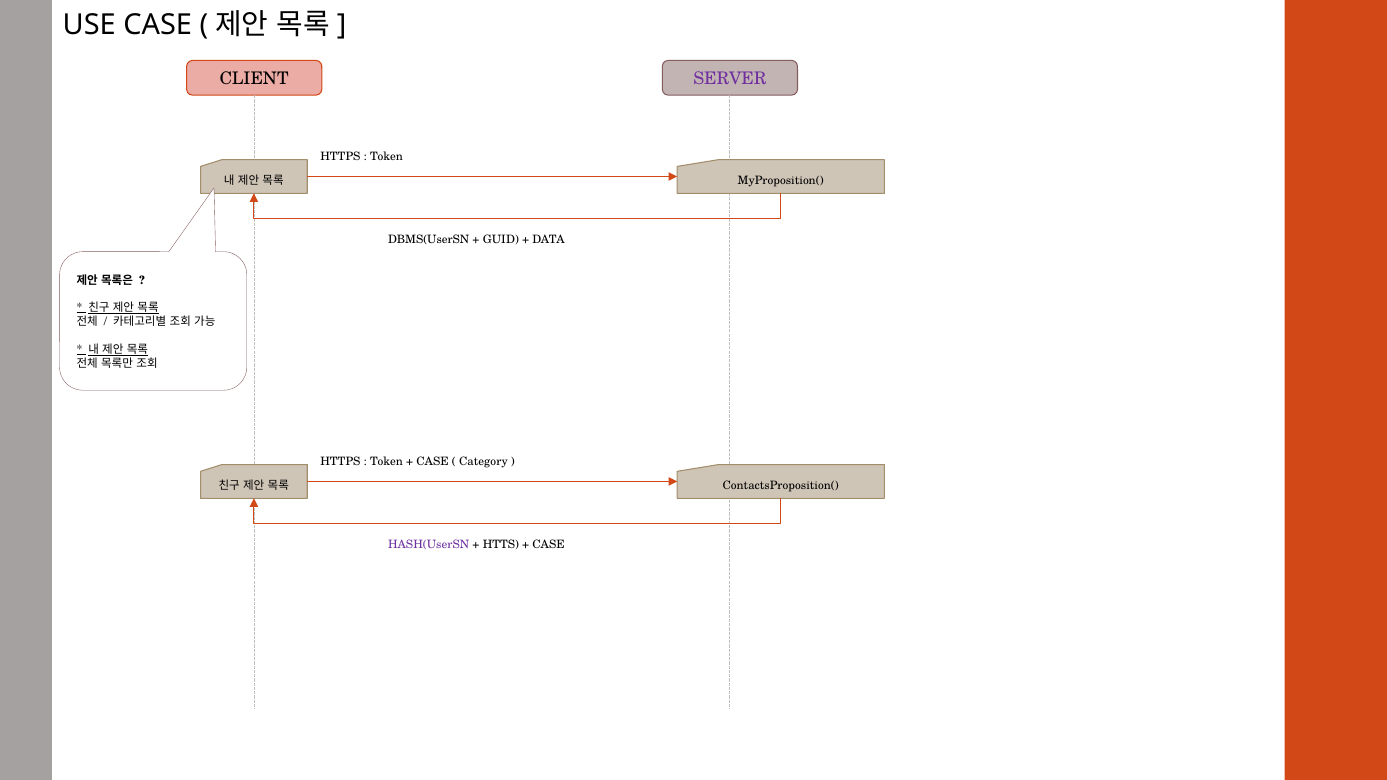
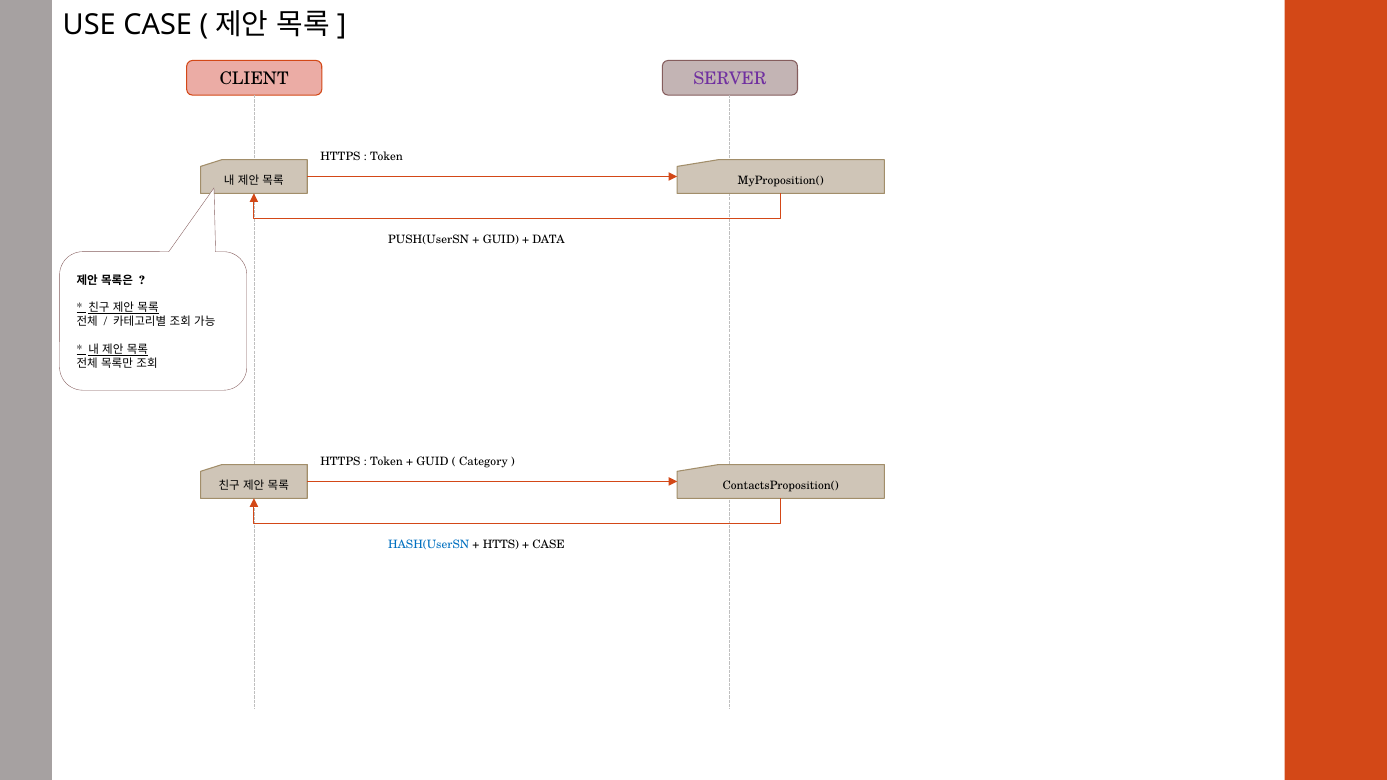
DBMS(UserSN: DBMS(UserSN -> PUSH(UserSN
CASE at (432, 461): CASE -> GUID
HASH(UserSN colour: purple -> blue
